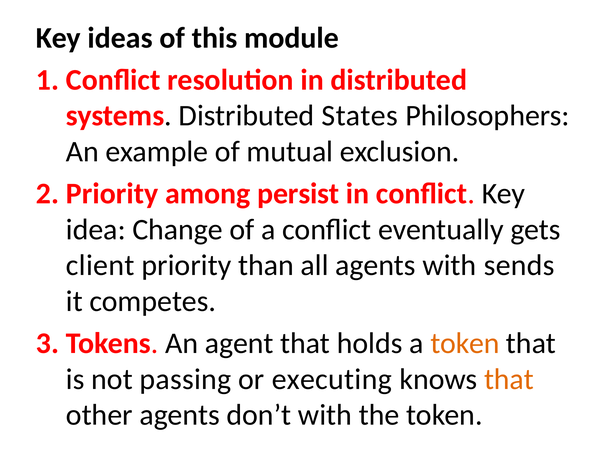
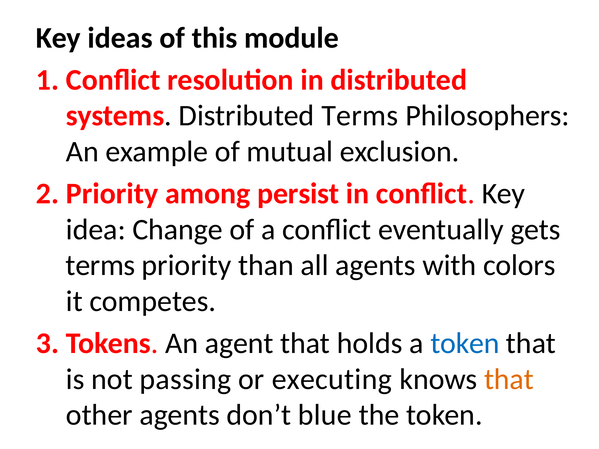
Distributed States: States -> Terms
client at (100, 266): client -> terms
sends: sends -> colors
token at (465, 343) colour: orange -> blue
don’t with: with -> blue
